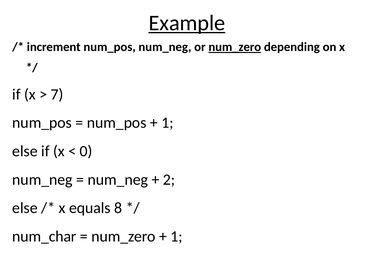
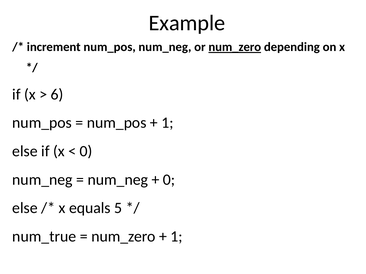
Example underline: present -> none
7: 7 -> 6
2 at (169, 180): 2 -> 0
8: 8 -> 5
num_char: num_char -> num_true
